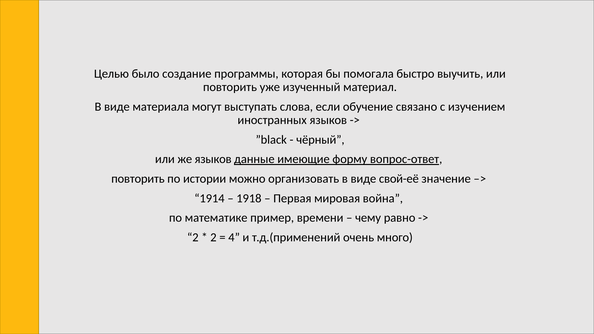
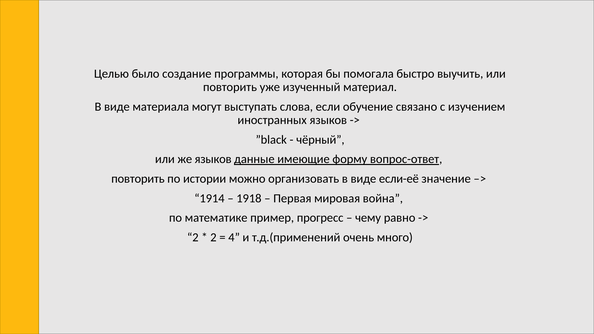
свой-её: свой-её -> если-её
времени: времени -> прогресс
